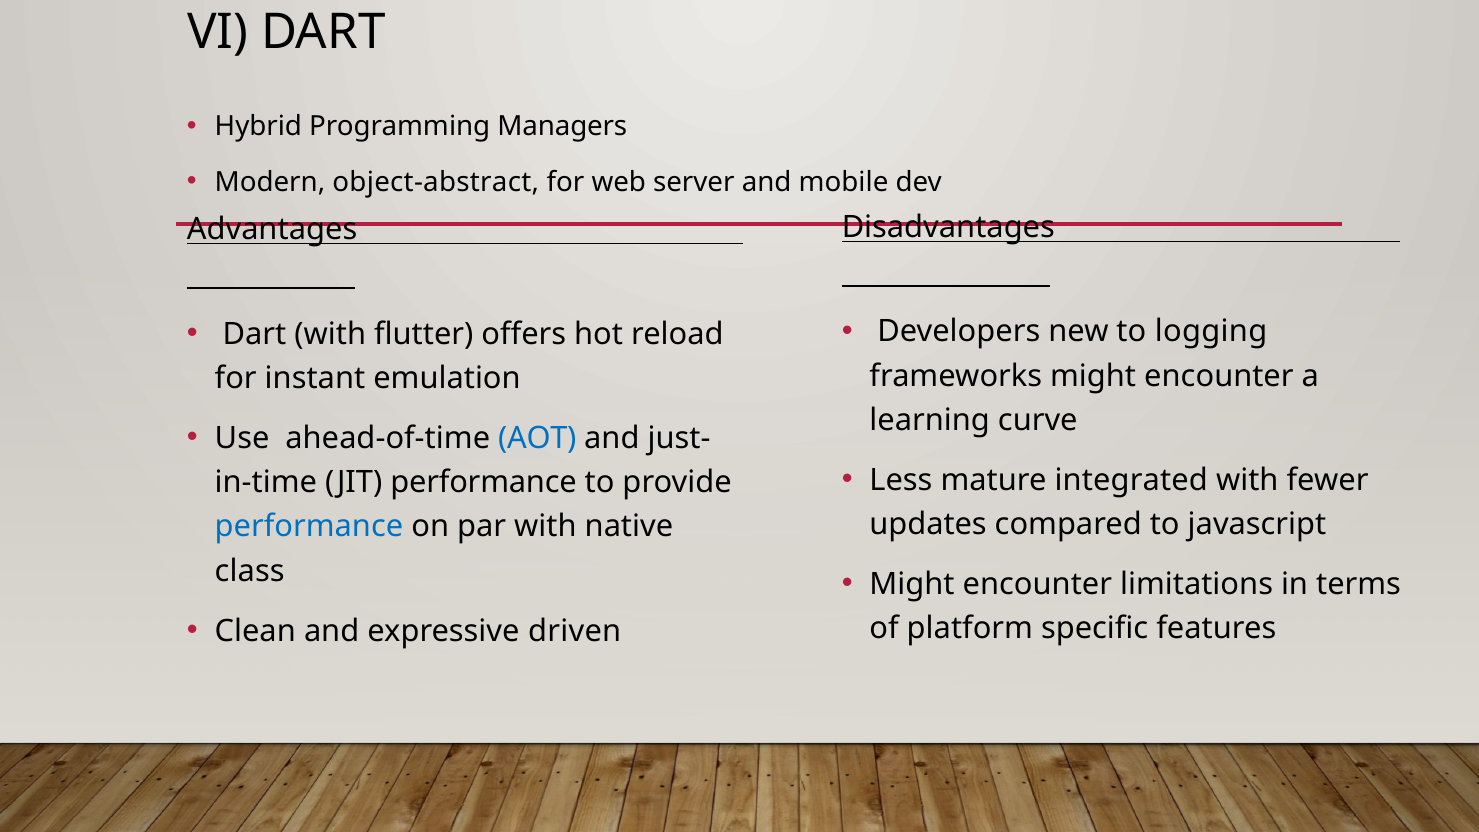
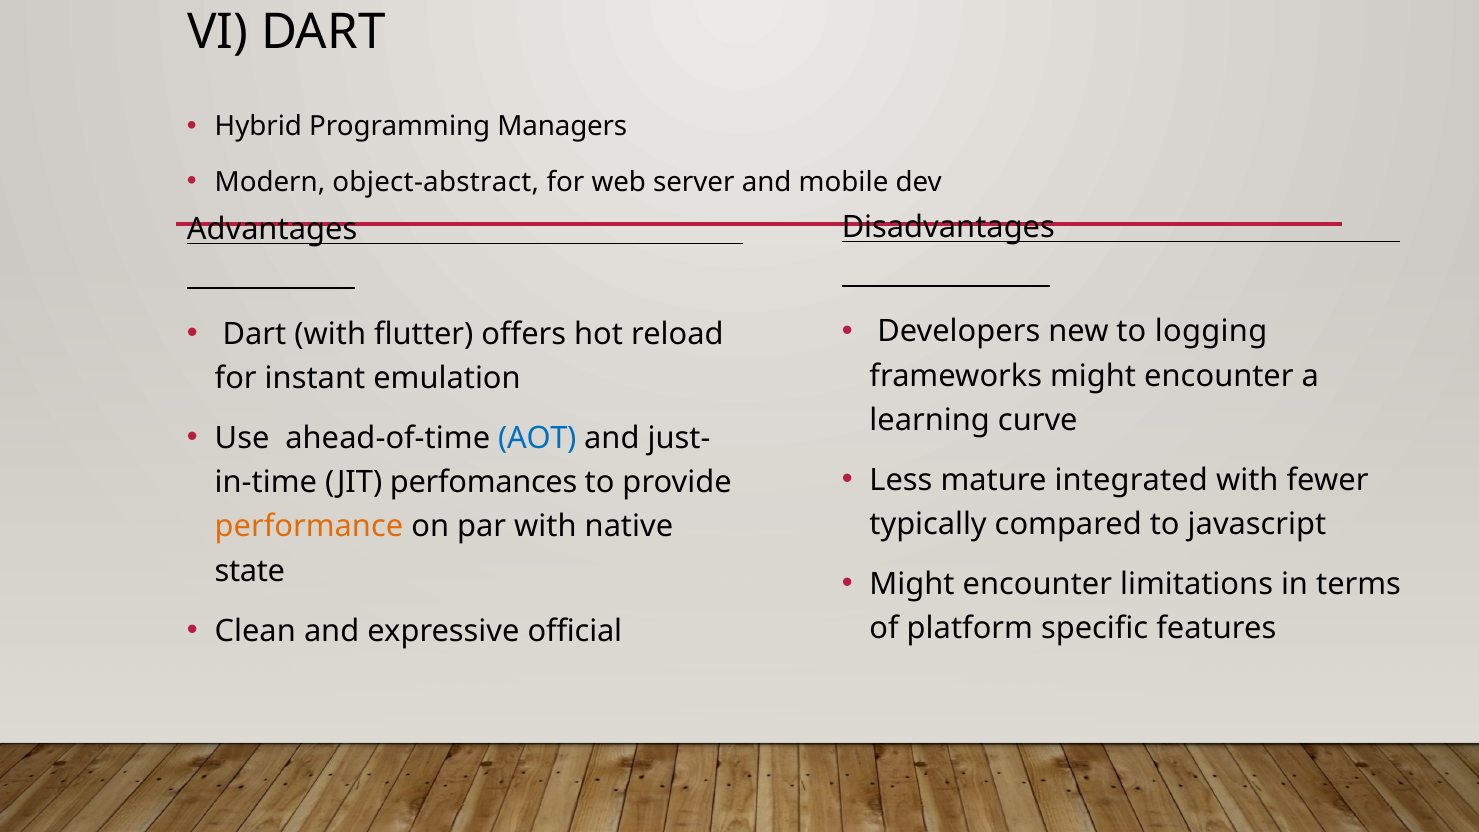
JIT performance: performance -> perfomances
updates: updates -> typically
performance at (309, 527) colour: blue -> orange
class: class -> state
driven: driven -> official
